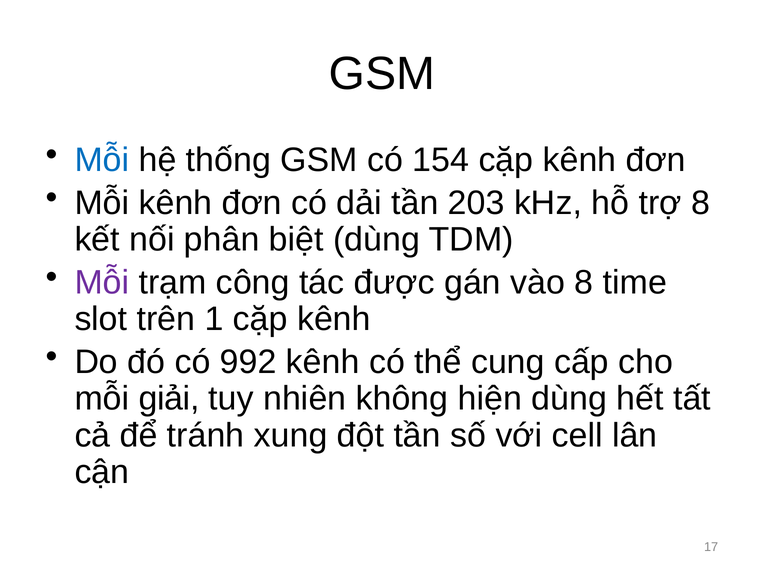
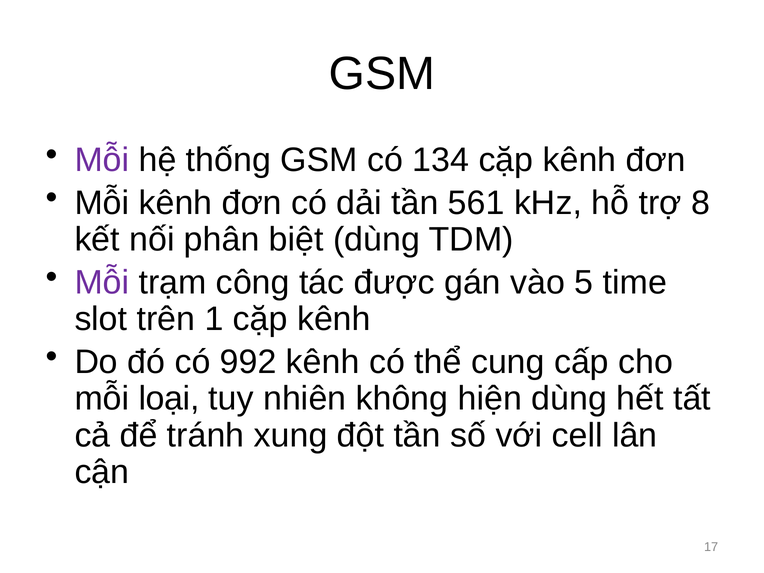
Mỗi at (102, 160) colour: blue -> purple
154: 154 -> 134
203: 203 -> 561
vào 8: 8 -> 5
giải: giải -> loại
